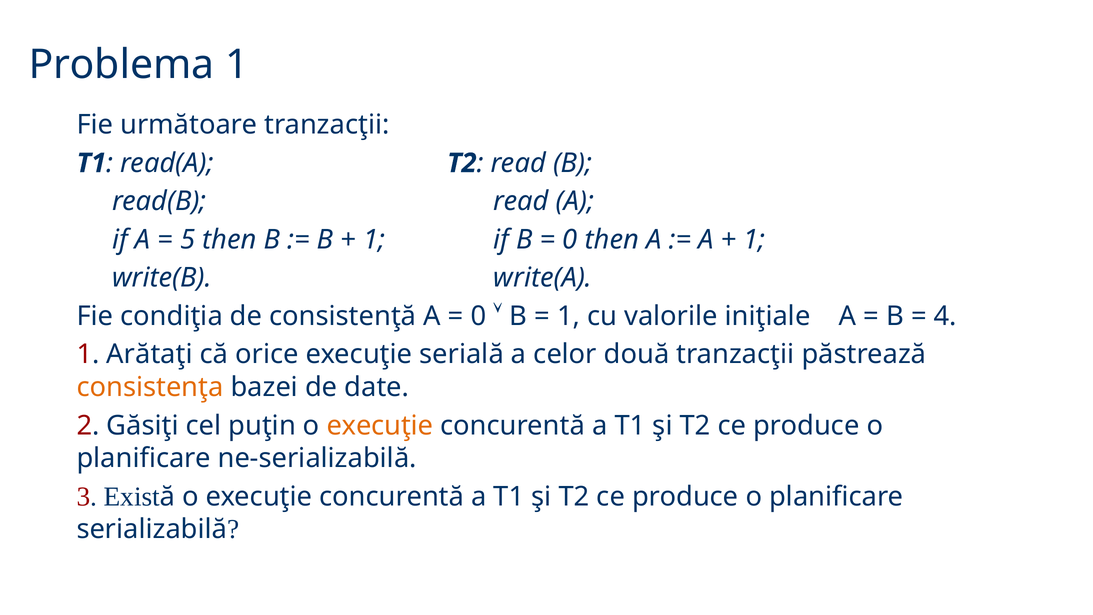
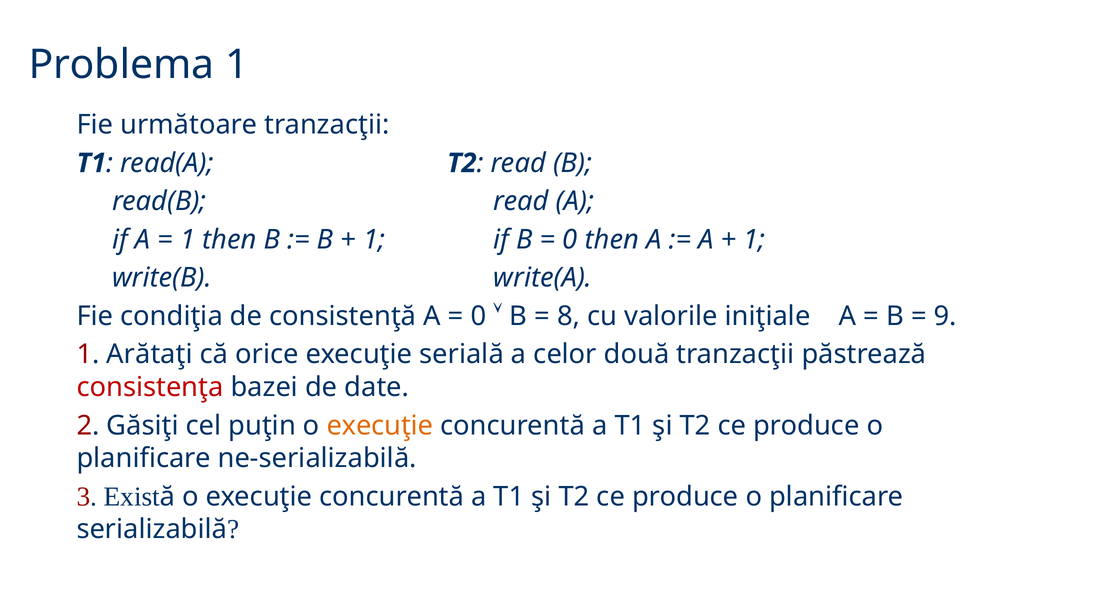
5 at (188, 240): 5 -> 1
1 at (568, 316): 1 -> 8
4: 4 -> 9
consistenţa colour: orange -> red
